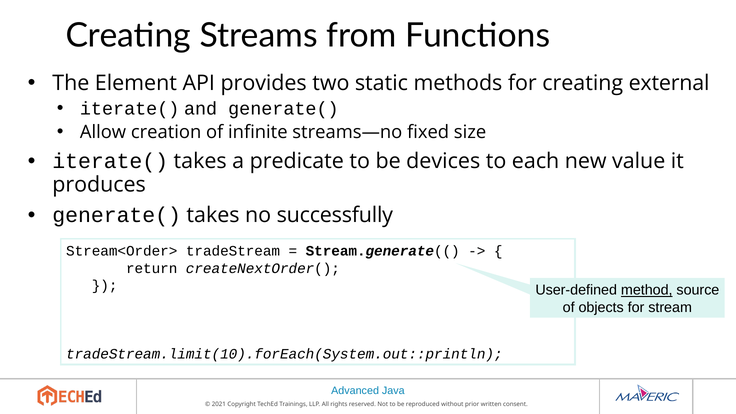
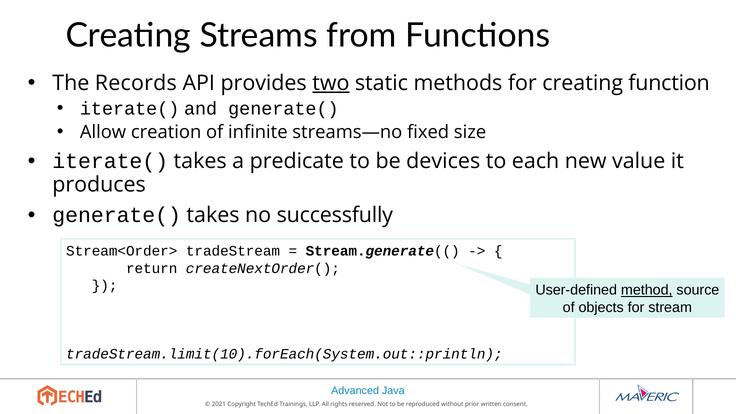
Element: Element -> Records
two underline: none -> present
external: external -> function
